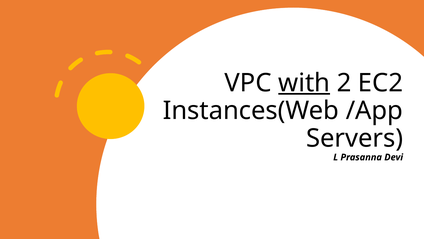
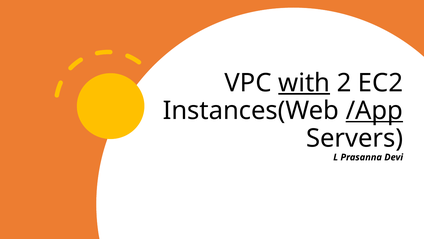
/App underline: none -> present
